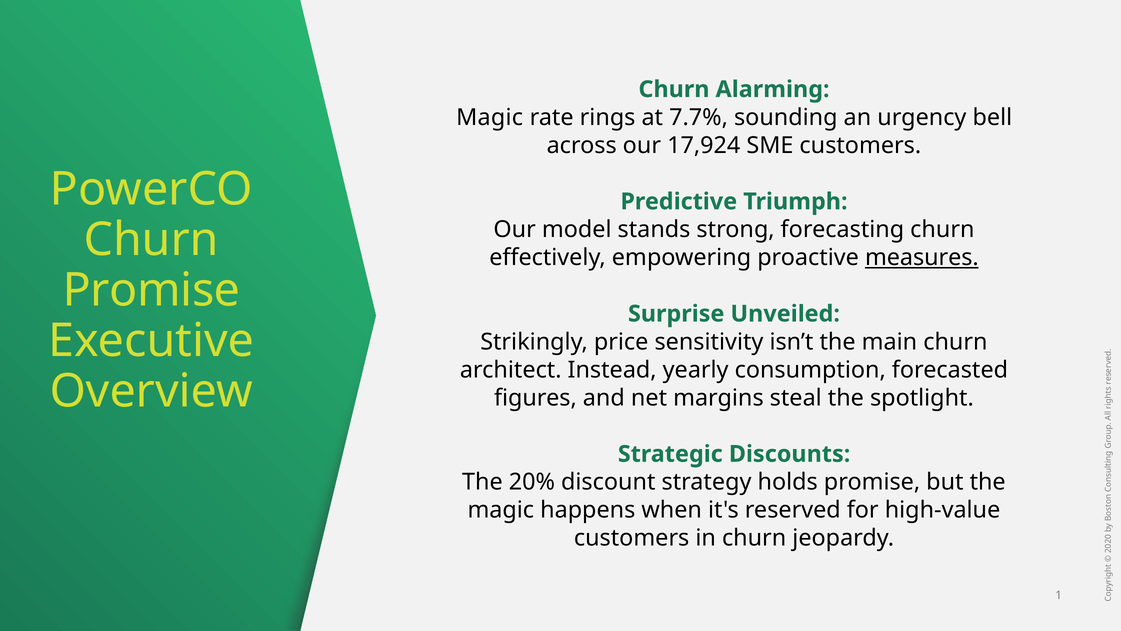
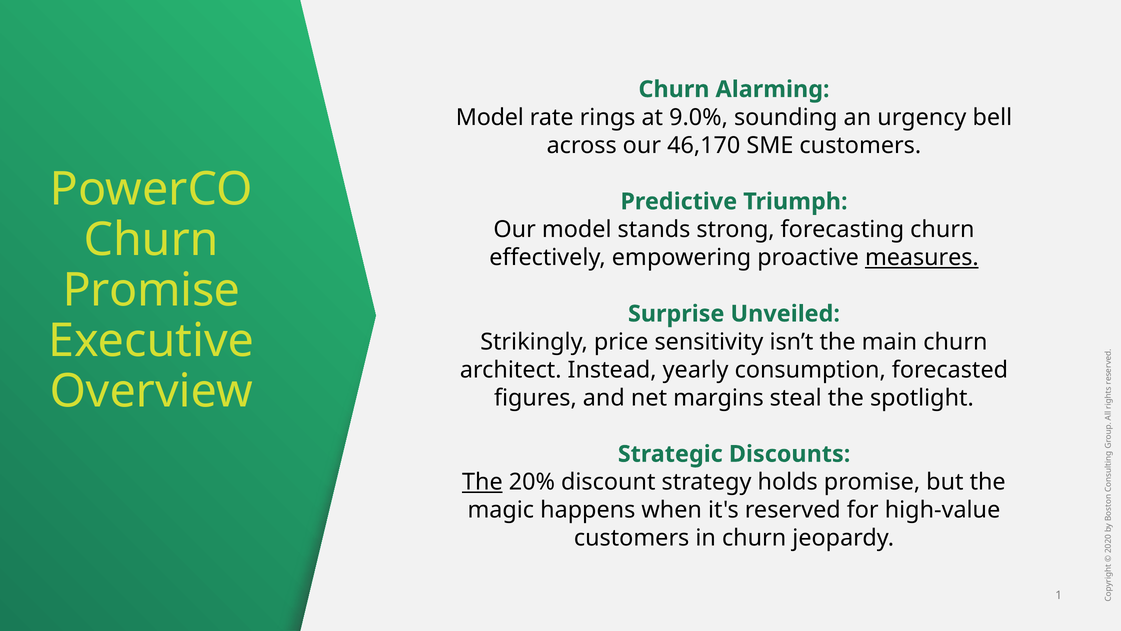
Magic at (490, 117): Magic -> Model
7.7%: 7.7% -> 9.0%
17,924: 17,924 -> 46,170
The at (482, 482) underline: none -> present
